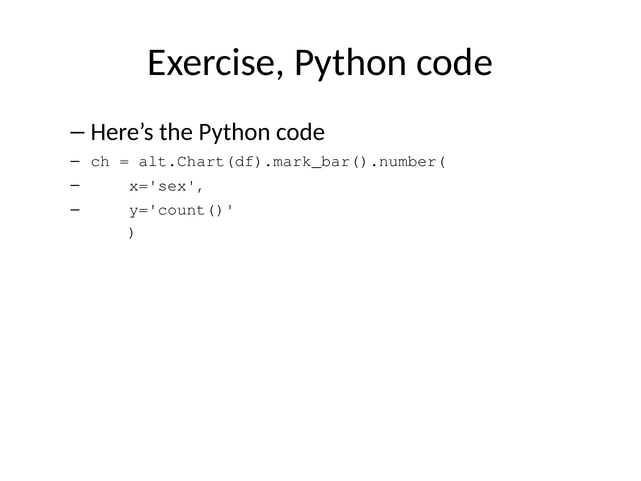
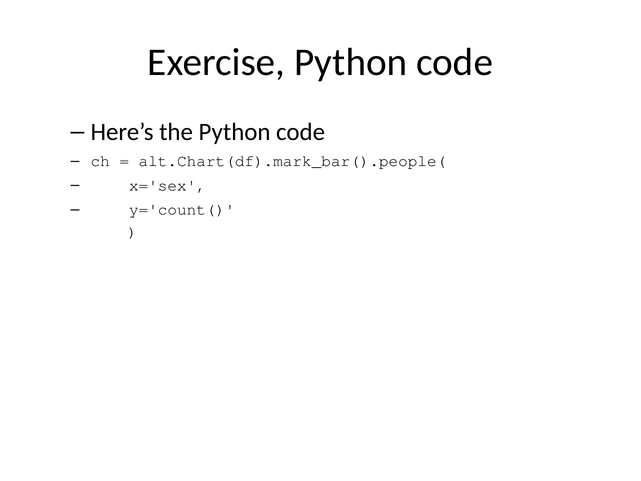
alt.Chart(df).mark_bar().number(: alt.Chart(df).mark_bar().number( -> alt.Chart(df).mark_bar().people(
